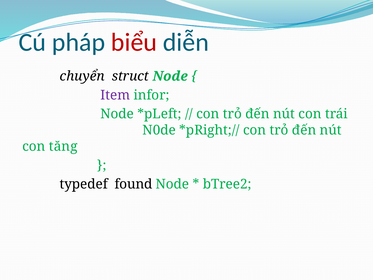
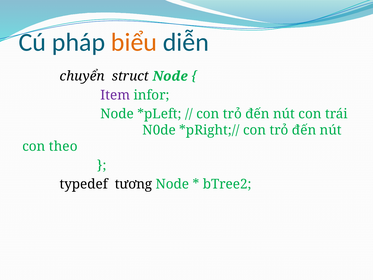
biểu colour: red -> orange
tăng: tăng -> theo
found: found -> tương
